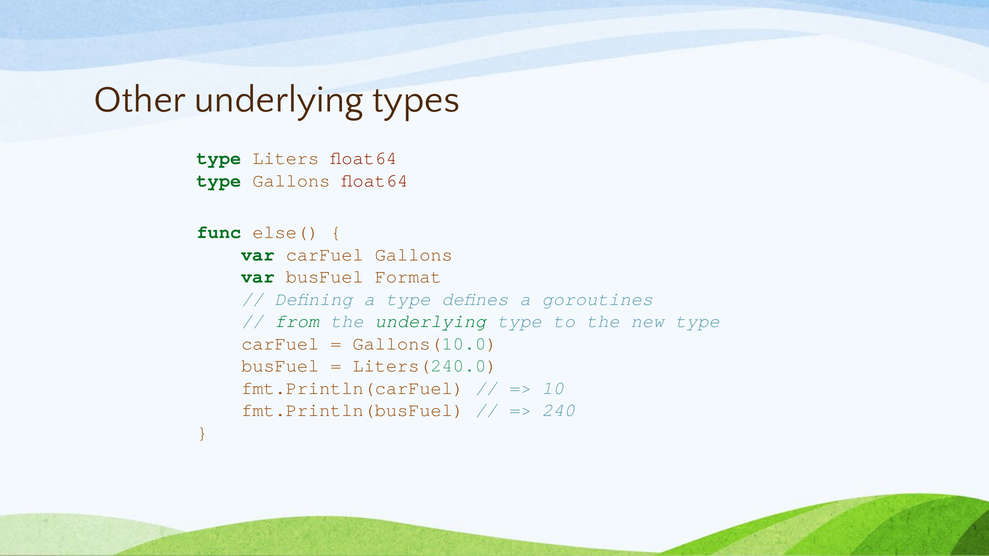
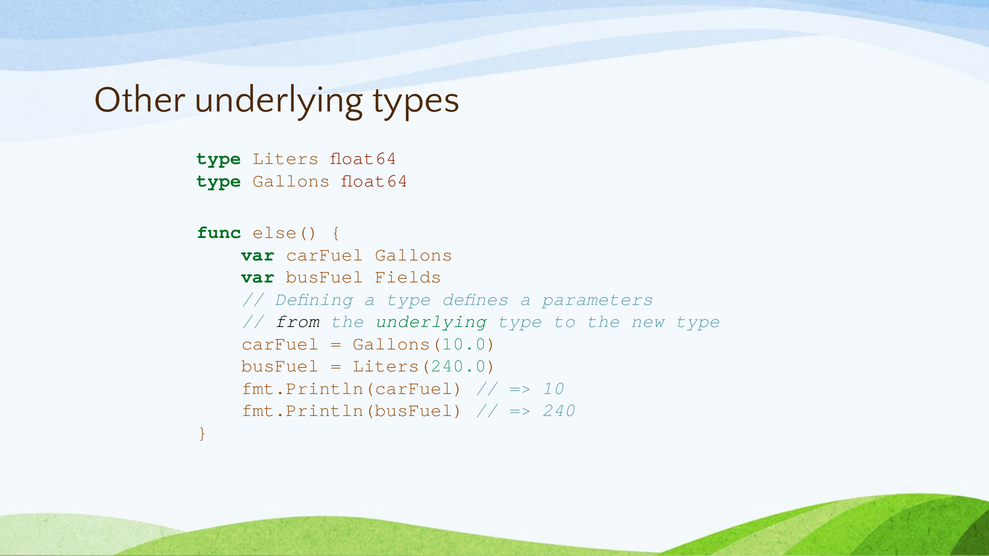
Format: Format -> Fields
goroutines: goroutines -> parameters
from colour: green -> black
